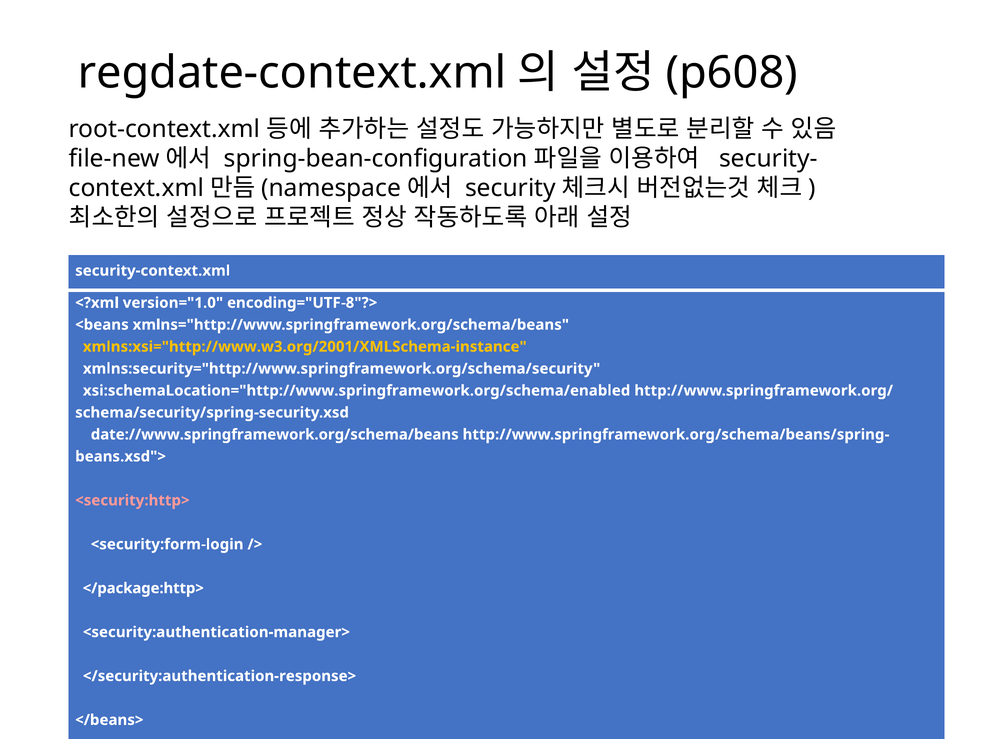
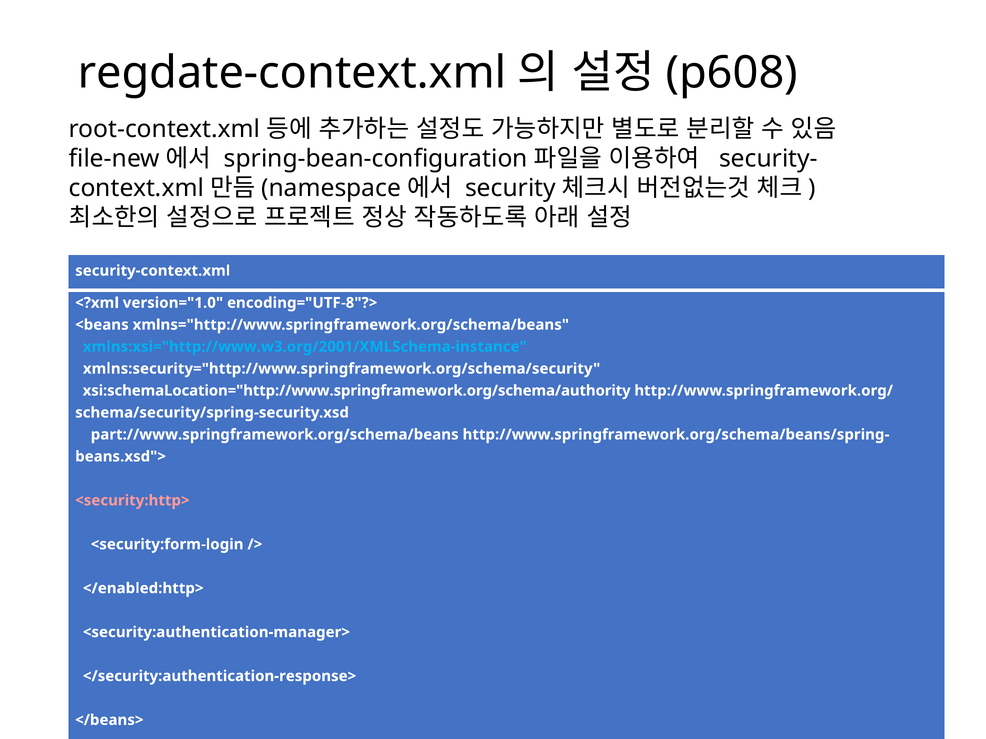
xmlns:xsi="http://www.w3.org/2001/XMLSchema-instance colour: yellow -> light blue
xsi:schemaLocation="http://www.springframework.org/schema/enabled: xsi:schemaLocation="http://www.springframework.org/schema/enabled -> xsi:schemaLocation="http://www.springframework.org/schema/authority
date://www.springframework.org/schema/beans: date://www.springframework.org/schema/beans -> part://www.springframework.org/schema/beans
</package:http>: </package:http> -> </enabled:http>
